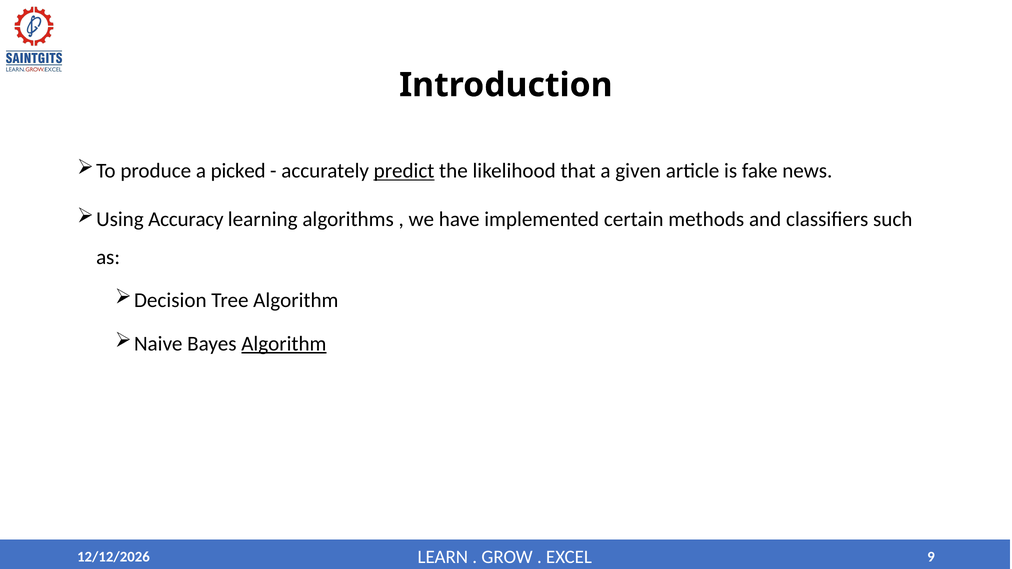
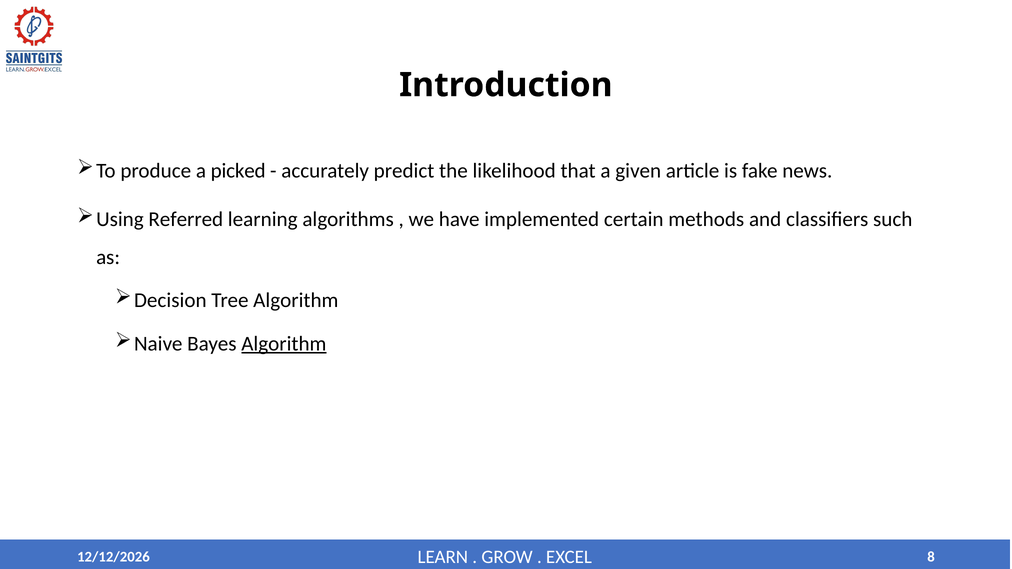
predict underline: present -> none
Accuracy: Accuracy -> Referred
9: 9 -> 8
